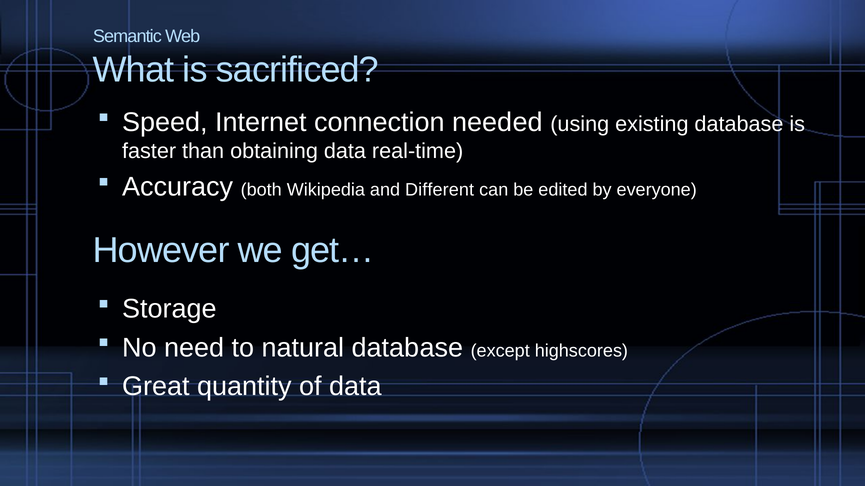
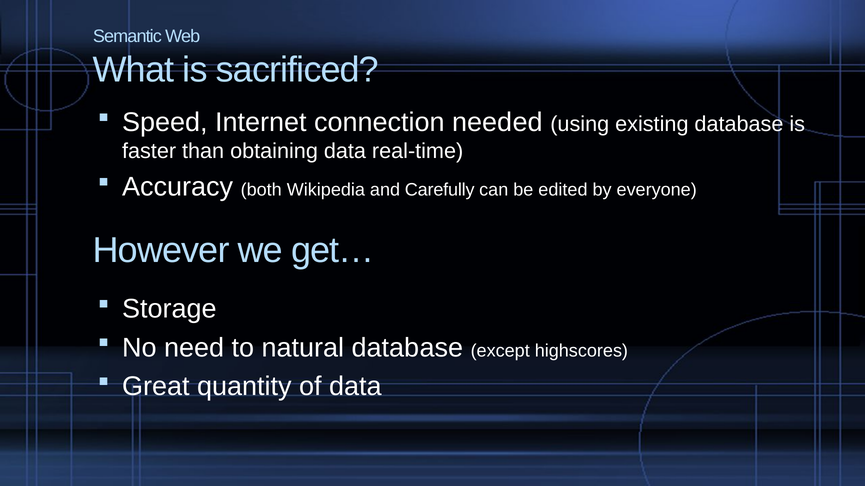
Different: Different -> Carefully
